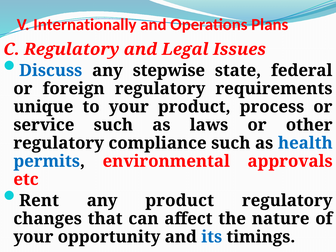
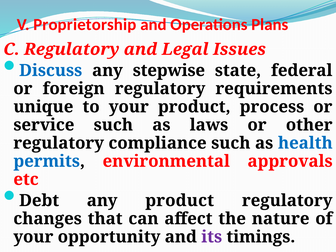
Internationally: Internationally -> Proprietorship
Rent: Rent -> Debt
its colour: blue -> purple
